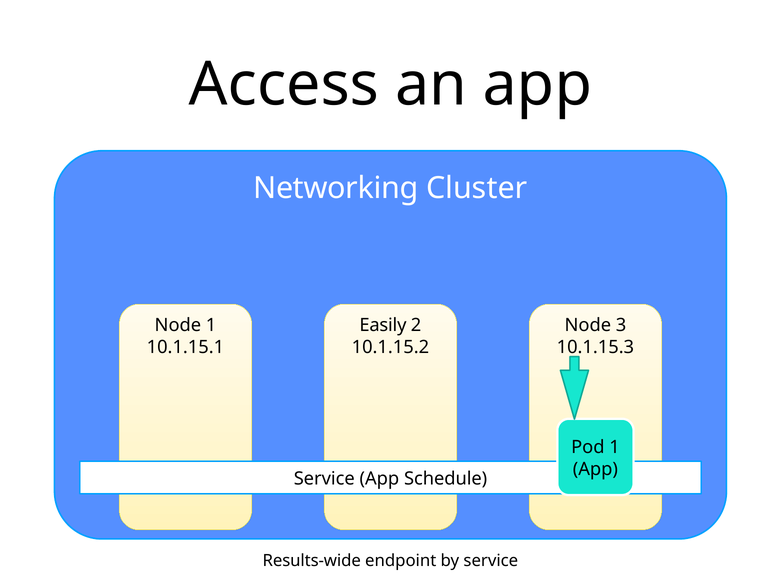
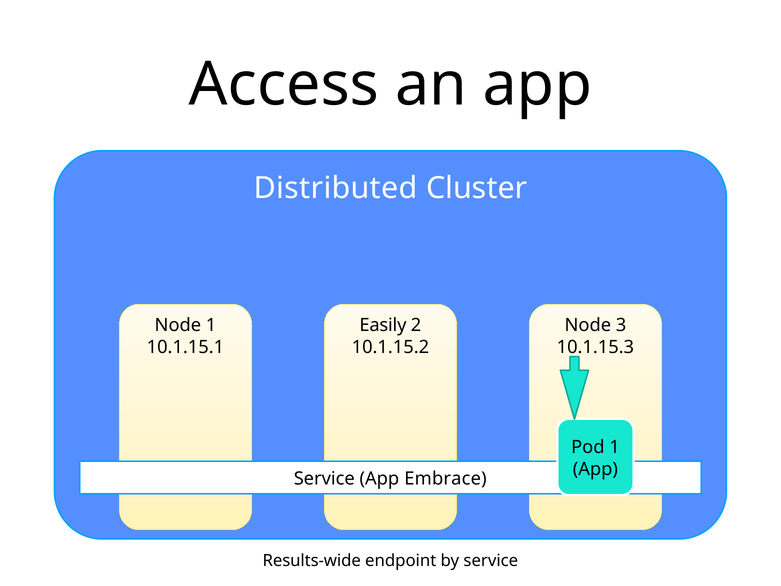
Networking: Networking -> Distributed
Schedule: Schedule -> Embrace
